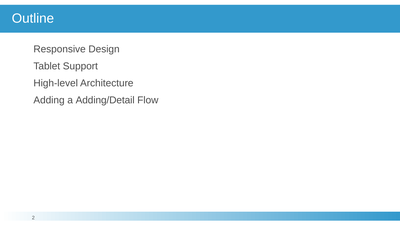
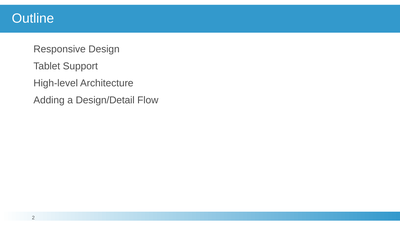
Adding/Detail: Adding/Detail -> Design/Detail
